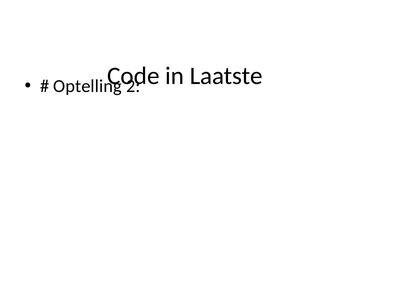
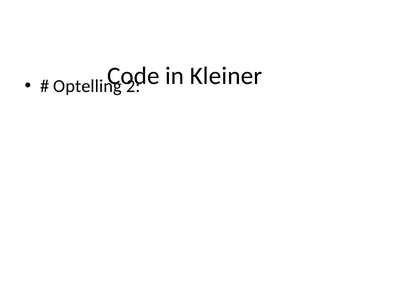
Laatste: Laatste -> Kleiner
